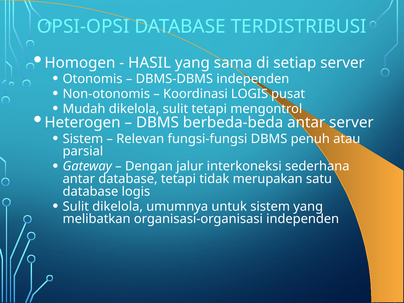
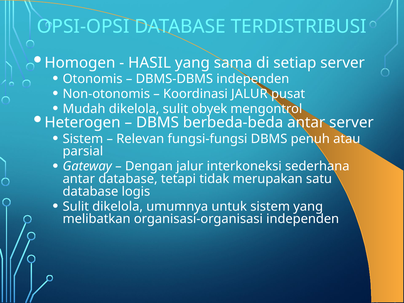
Koordinasi LOGIS: LOGIS -> JALUR
sulit tetapi: tetapi -> obyek
